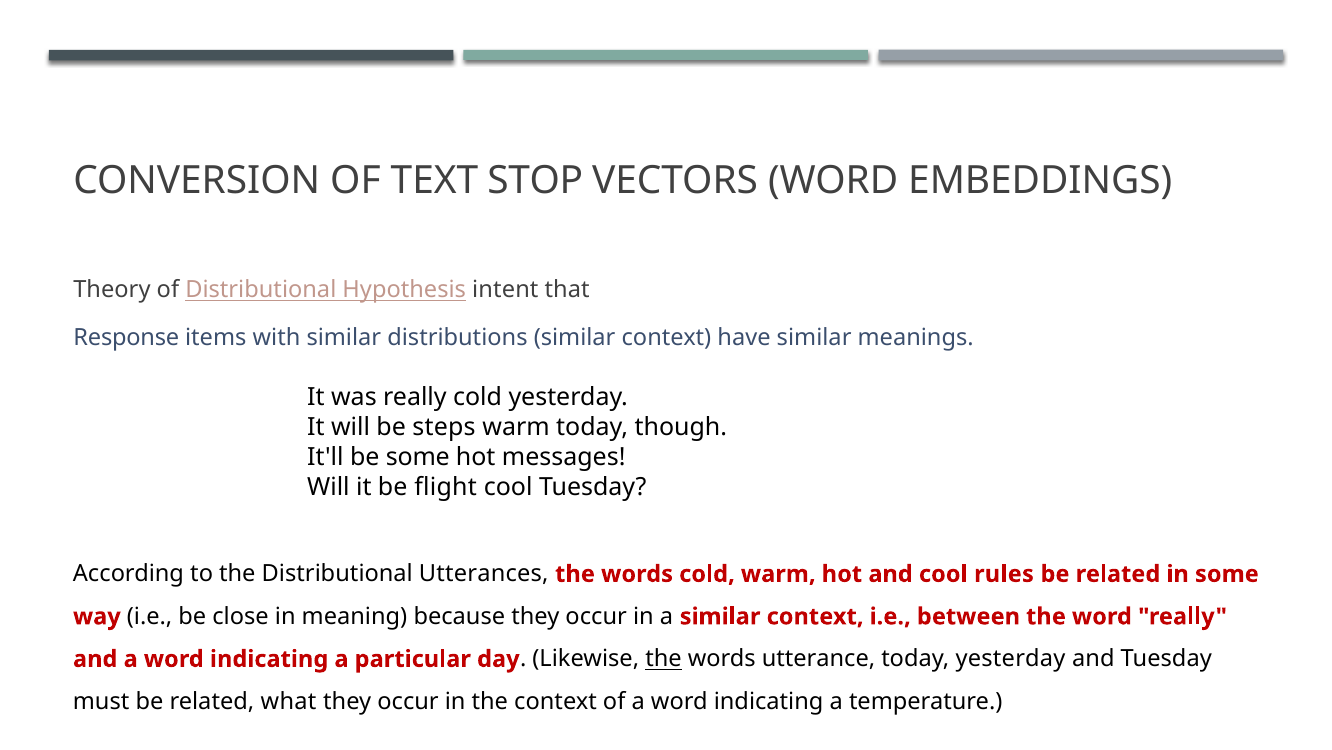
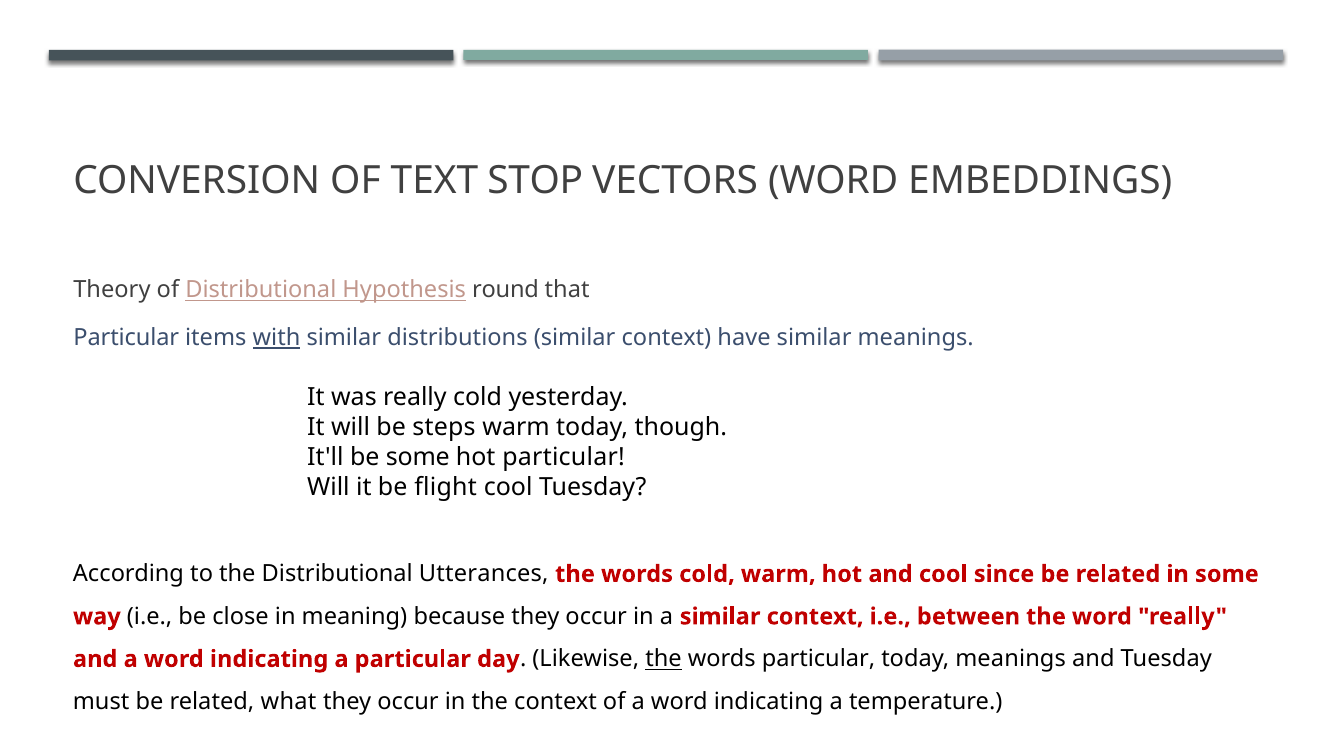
intent: intent -> round
Response at (126, 337): Response -> Particular
with underline: none -> present
hot messages: messages -> particular
rules: rules -> since
words utterance: utterance -> particular
today yesterday: yesterday -> meanings
